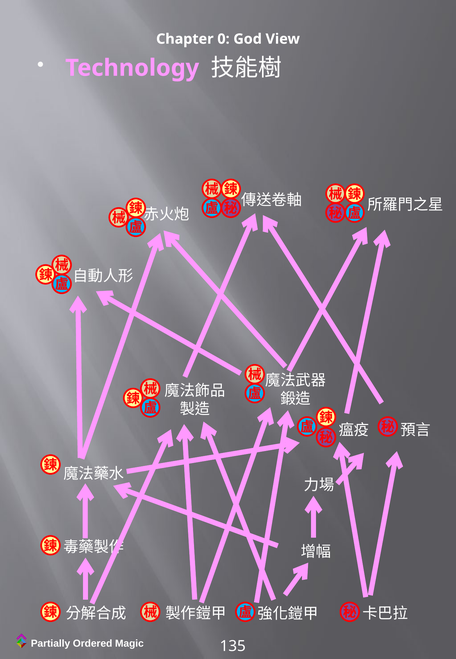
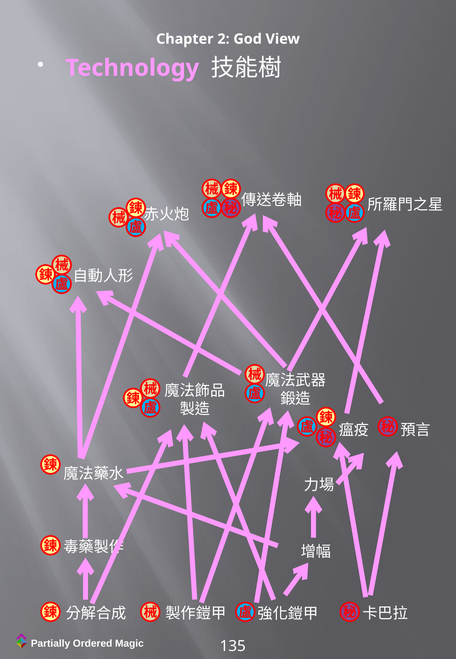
0: 0 -> 2
